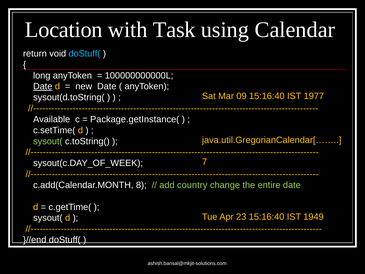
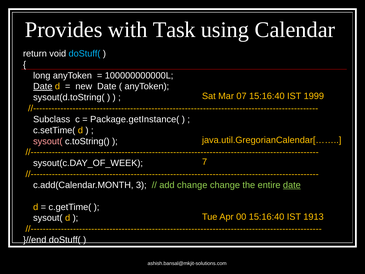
Location: Location -> Provides
09: 09 -> 07
1977: 1977 -> 1999
Available: Available -> Subclass
sysout( at (48, 141) colour: light green -> pink
8: 8 -> 3
add country: country -> change
date at (292, 185) underline: none -> present
23: 23 -> 00
1949: 1949 -> 1913
